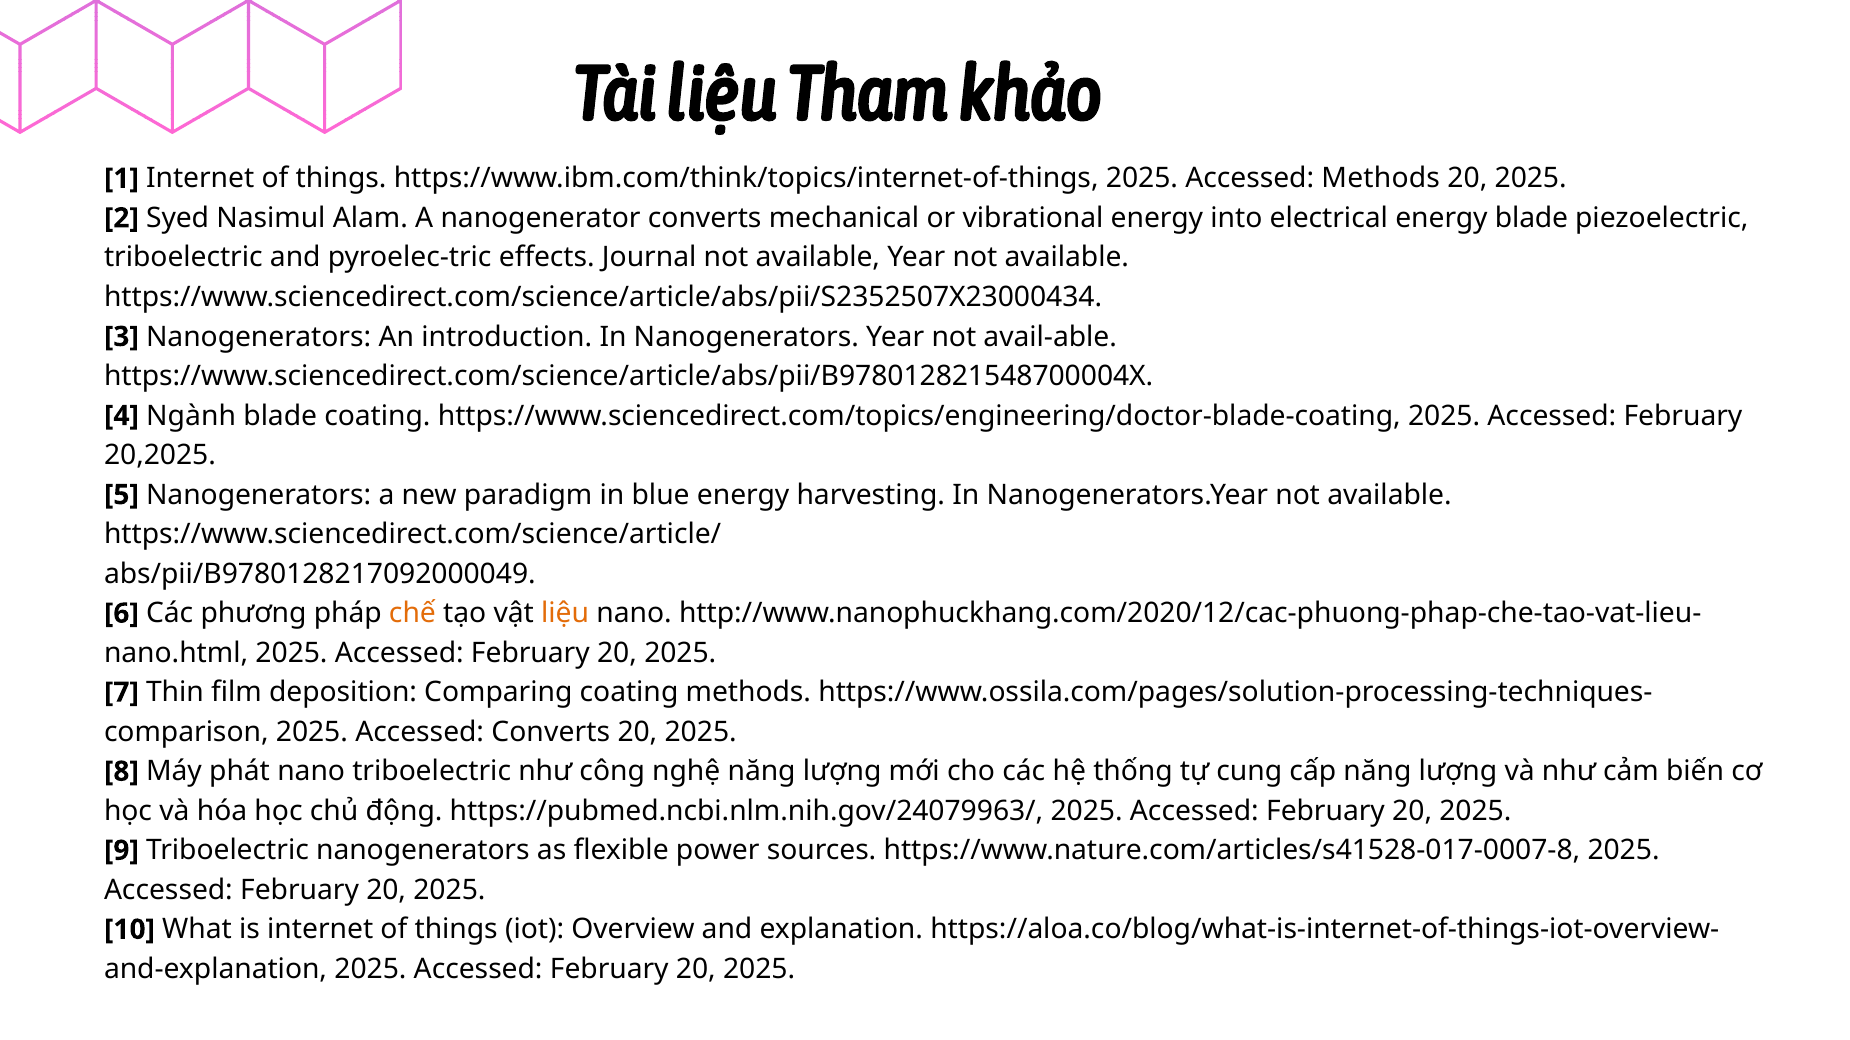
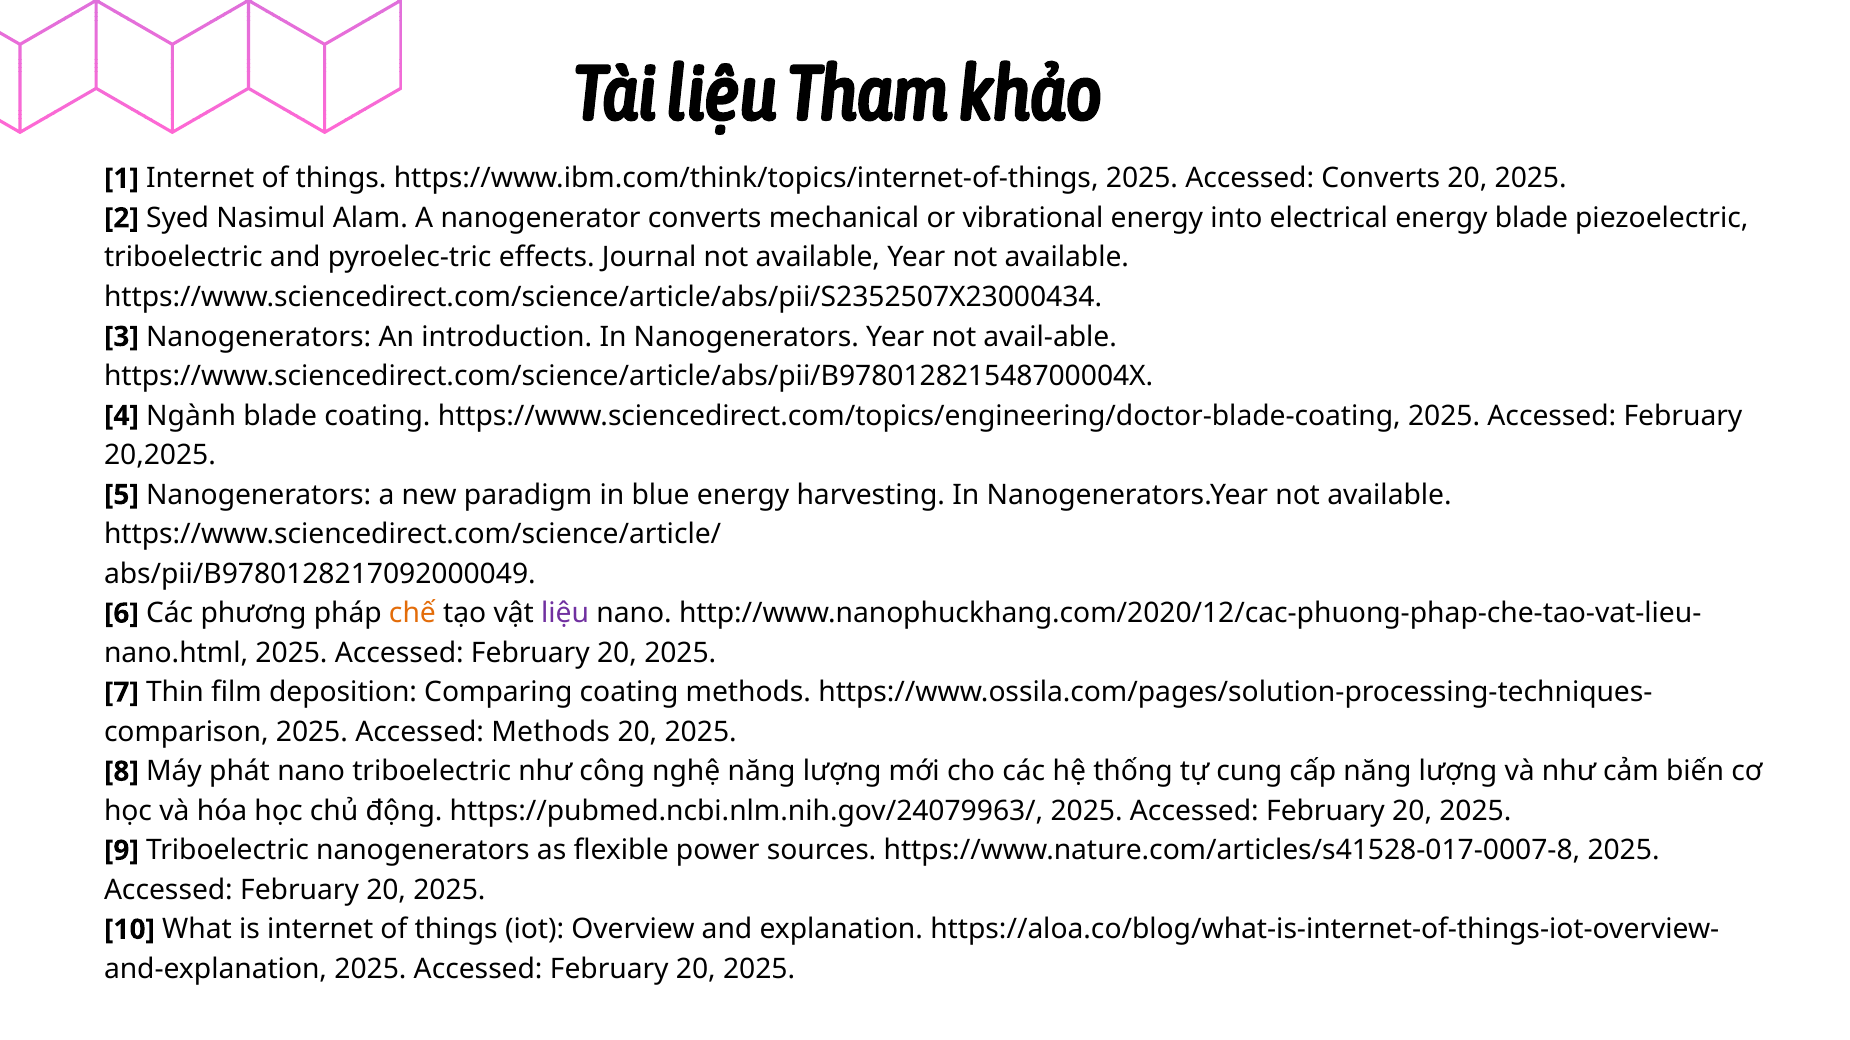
Accessed Methods: Methods -> Converts
liệu at (565, 614) colour: orange -> purple
Accessed Converts: Converts -> Methods
